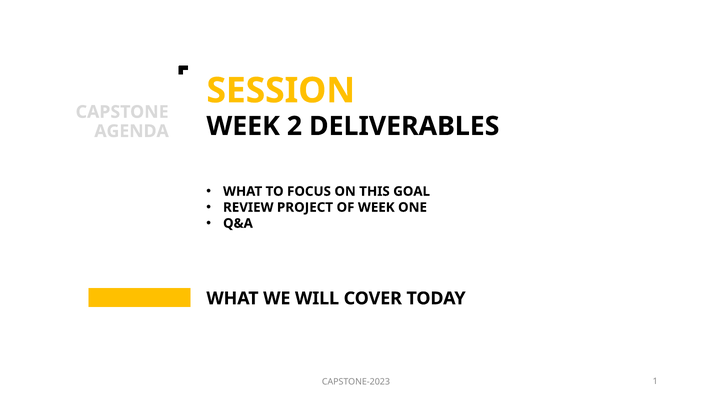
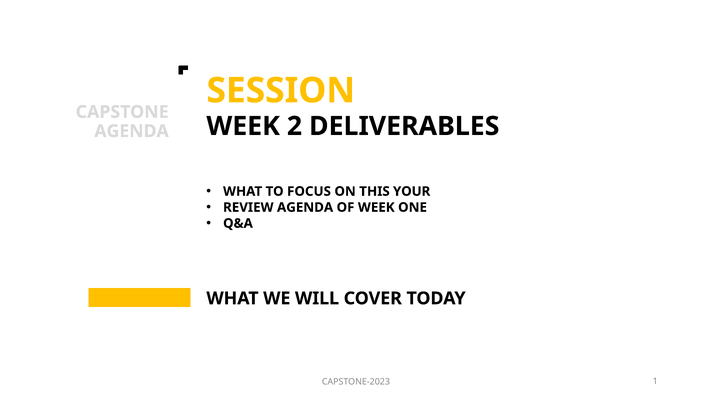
GOAL: GOAL -> YOUR
REVIEW PROJECT: PROJECT -> AGENDA
